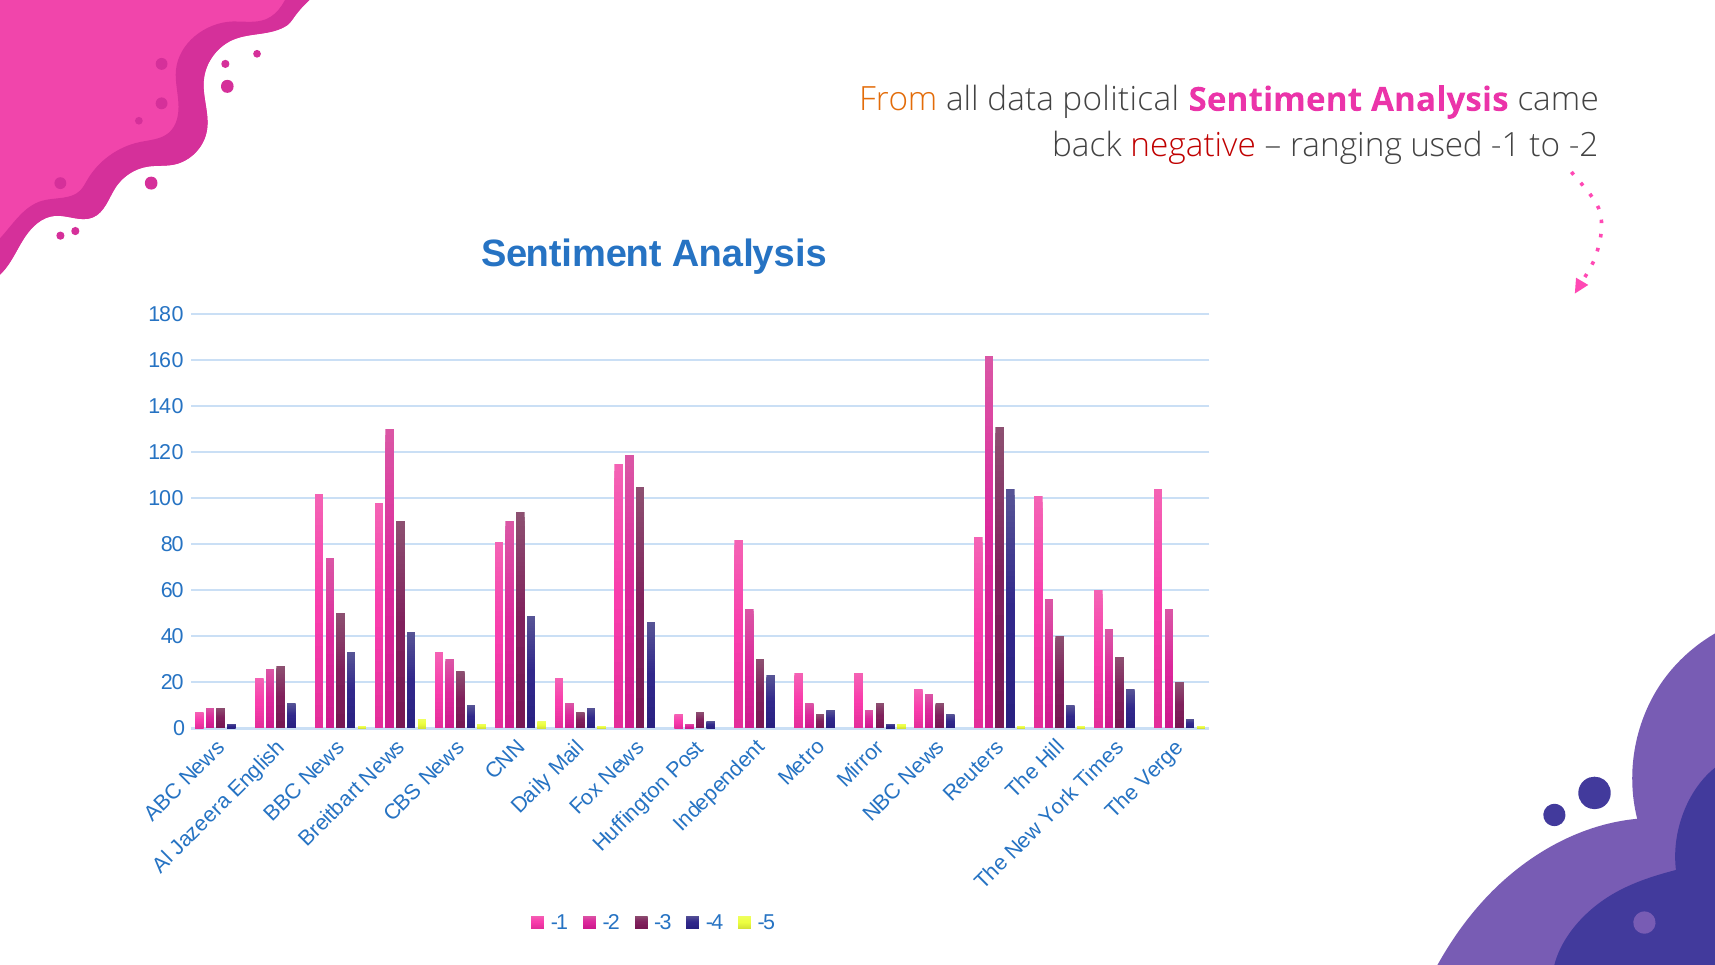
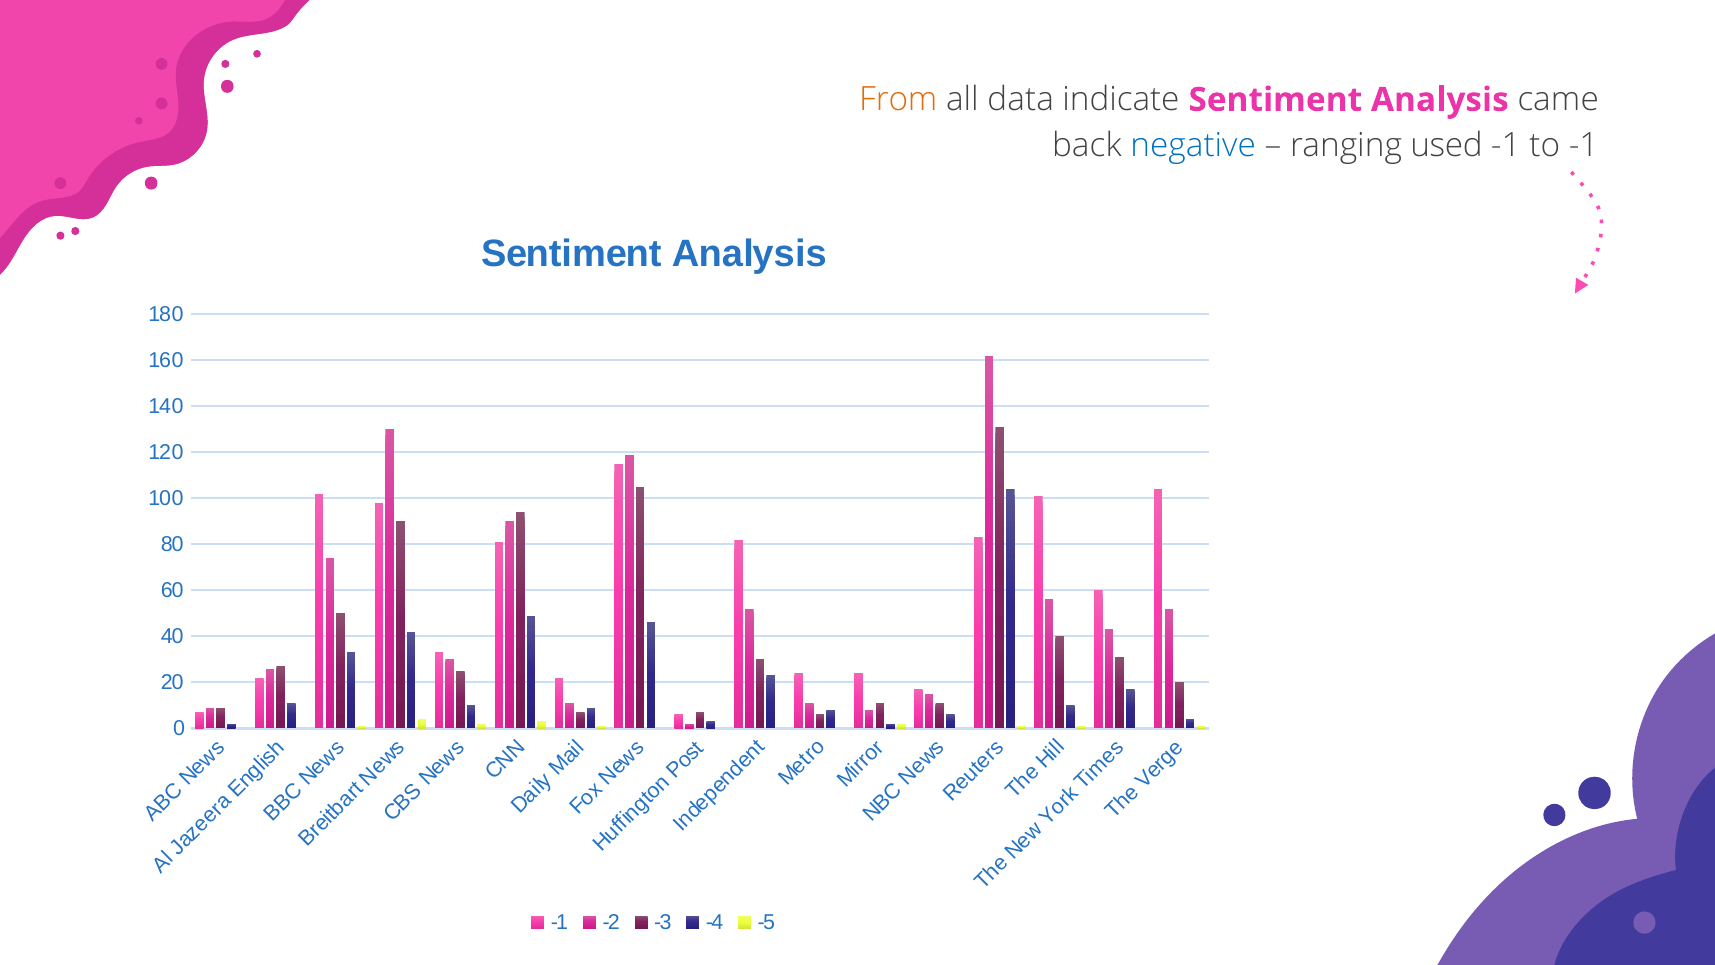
political: political -> indicate
negative colour: red -> blue
to -2: -2 -> -1
